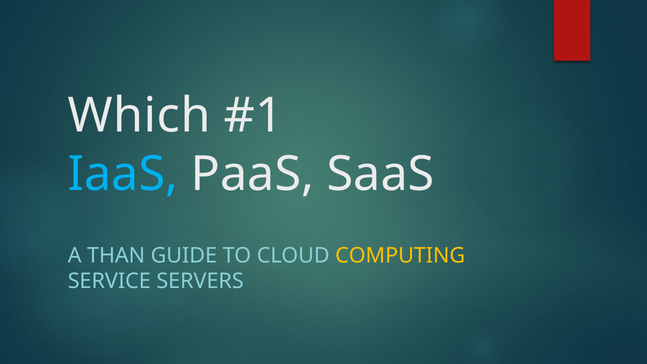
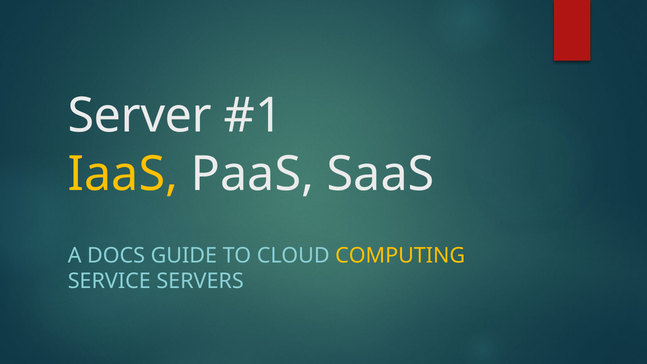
Which: Which -> Server
IaaS colour: light blue -> yellow
THAN: THAN -> DOCS
